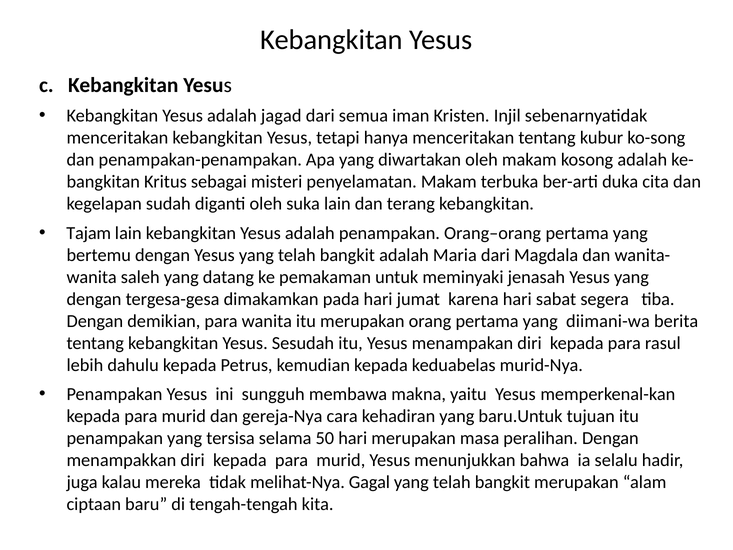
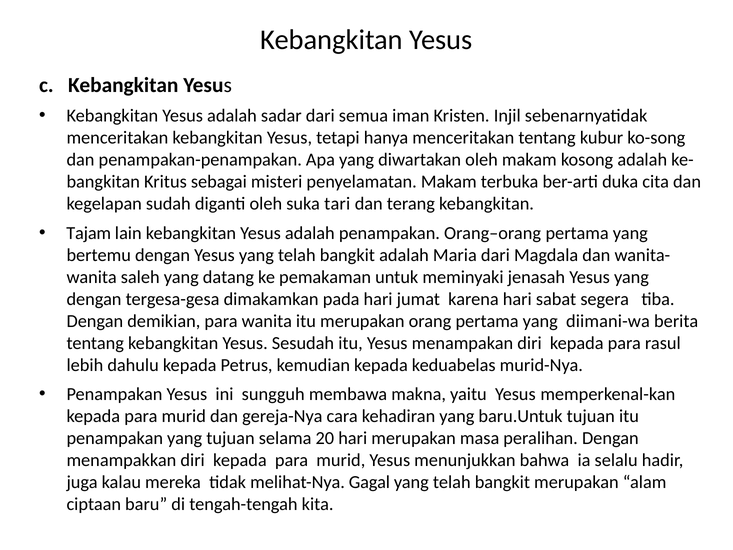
jagad: jagad -> sadar
suka lain: lain -> tari
yang tersisa: tersisa -> tujuan
50: 50 -> 20
